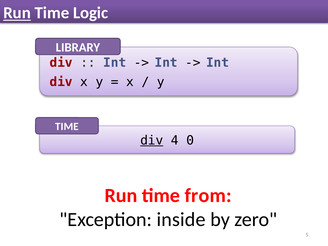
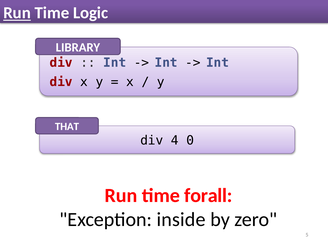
TIME at (67, 126): TIME -> THAT
div at (152, 140) underline: present -> none
from: from -> forall
